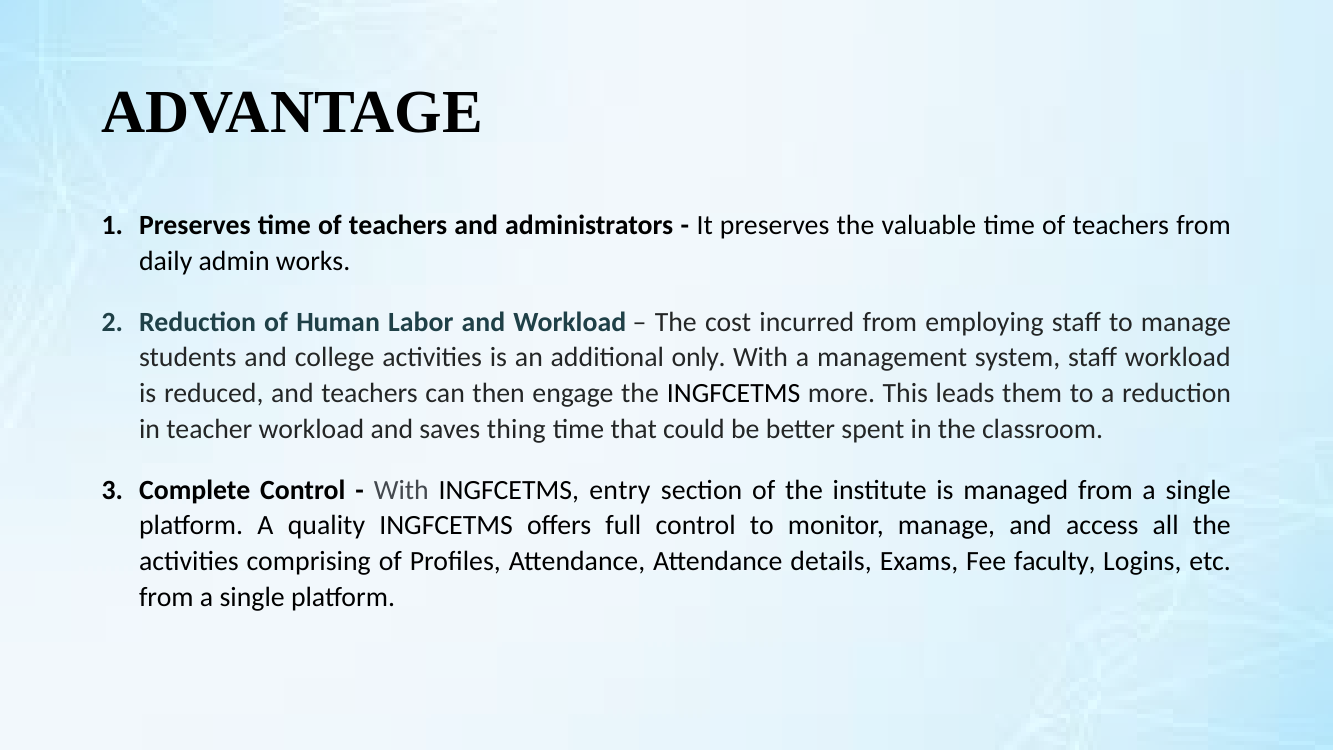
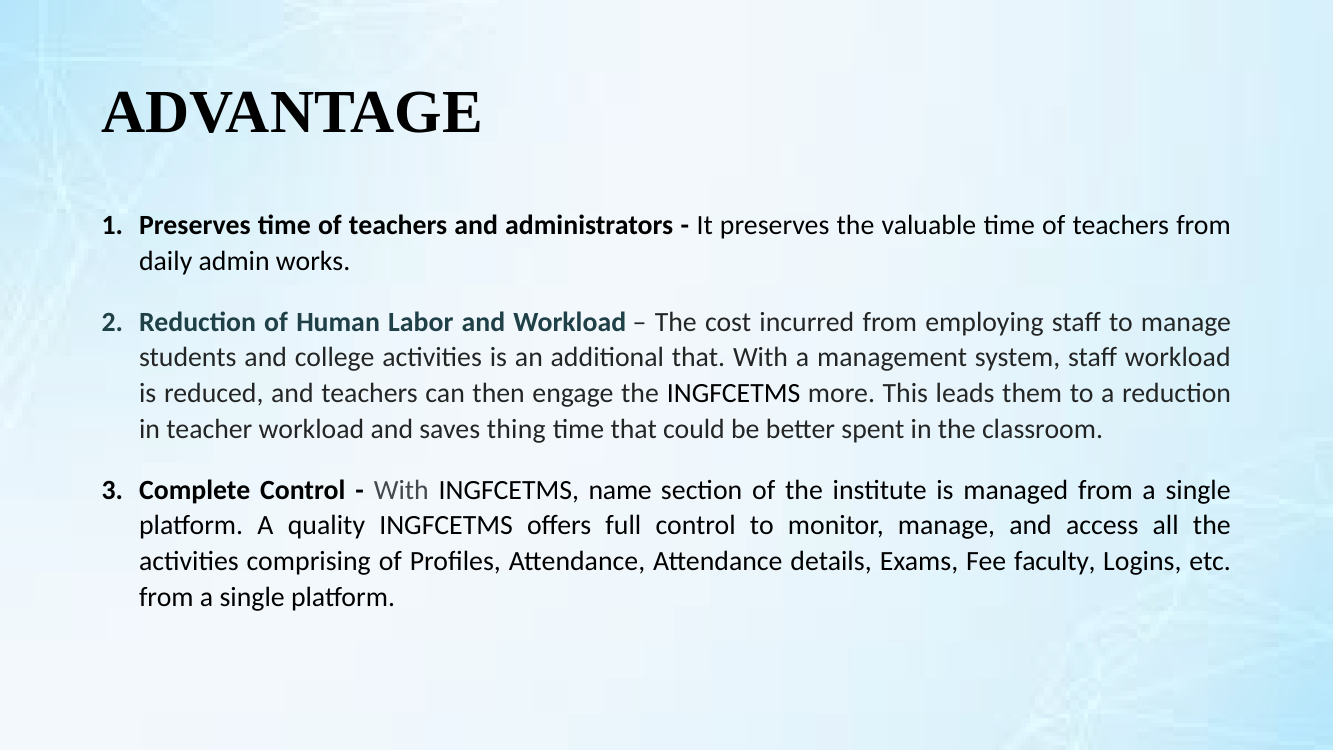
additional only: only -> that
entry: entry -> name
